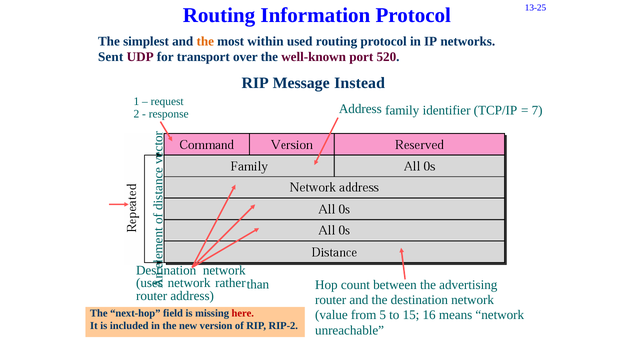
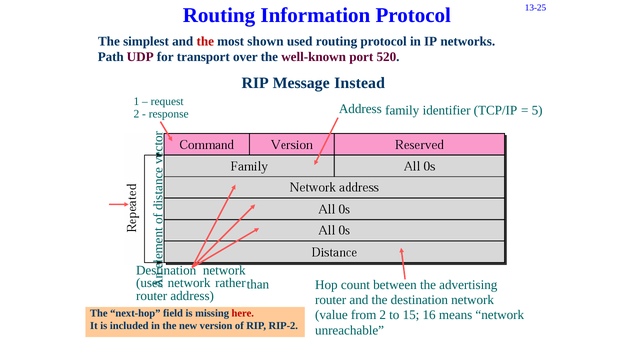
the at (205, 41) colour: orange -> red
within: within -> shown
Sent: Sent -> Path
7: 7 -> 5
from 5: 5 -> 2
